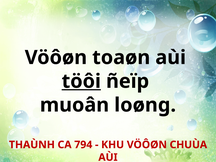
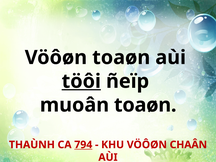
muoân loøng: loøng -> toaøn
794 underline: none -> present
CHUÙA: CHUÙA -> CHAÂN
